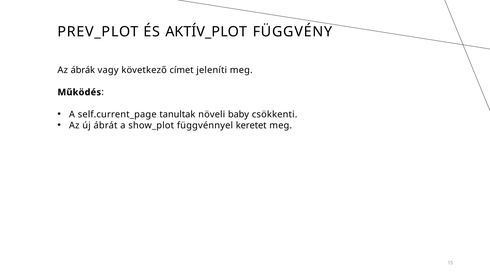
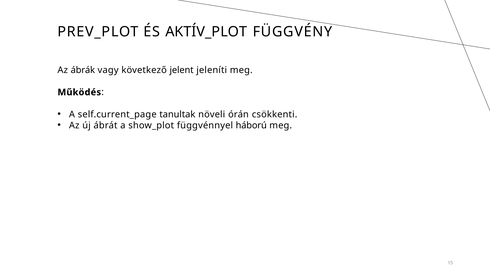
címet: címet -> jelent
baby: baby -> órán
keretet: keretet -> háború
